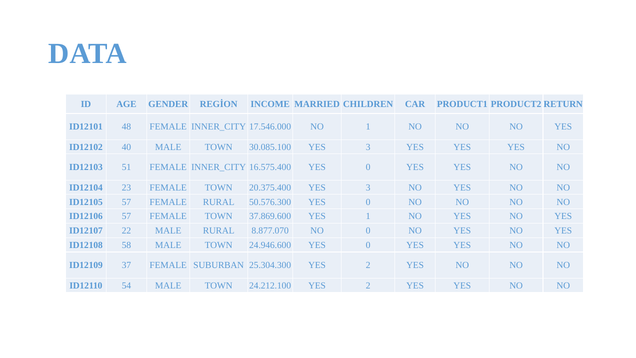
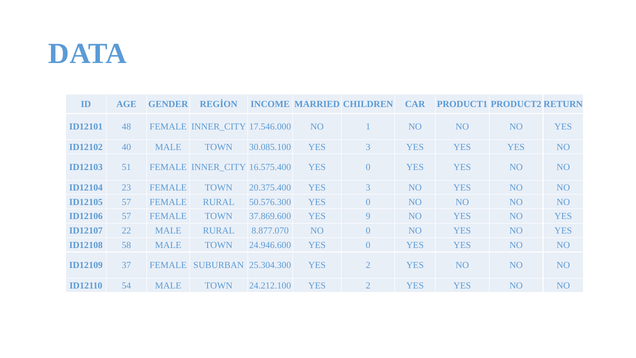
YES 1: 1 -> 9
